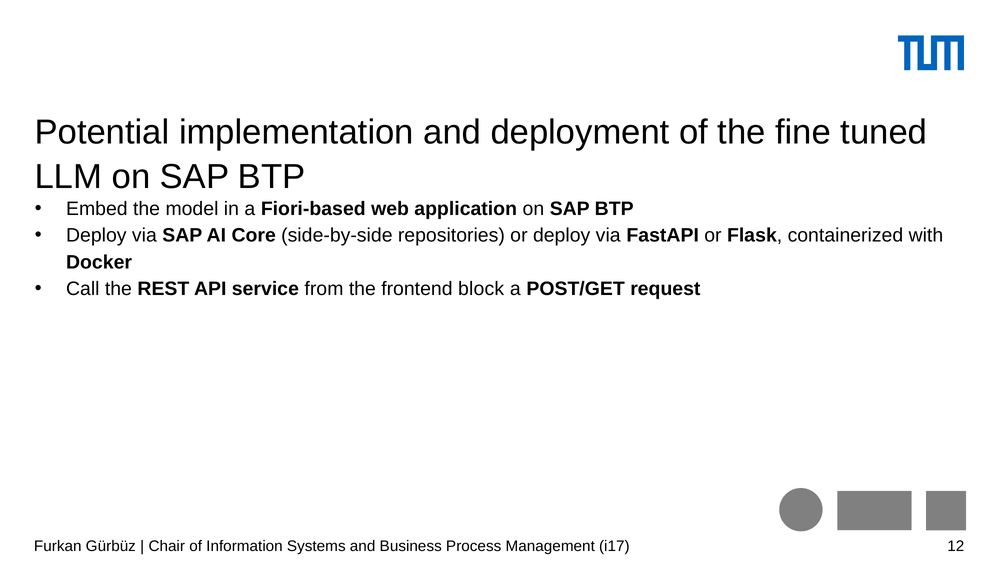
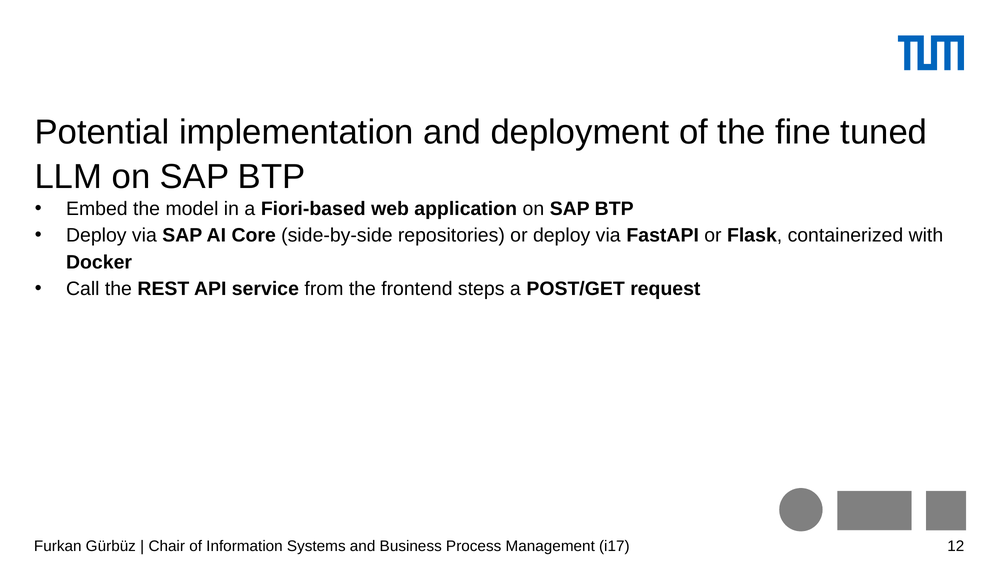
block: block -> steps
